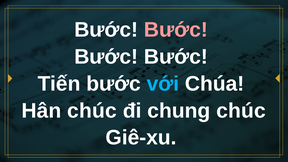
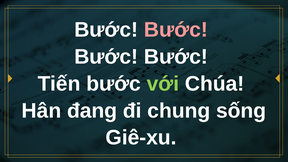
với colour: light blue -> light green
Hân chúc: chúc -> đang
chung chúc: chúc -> sống
